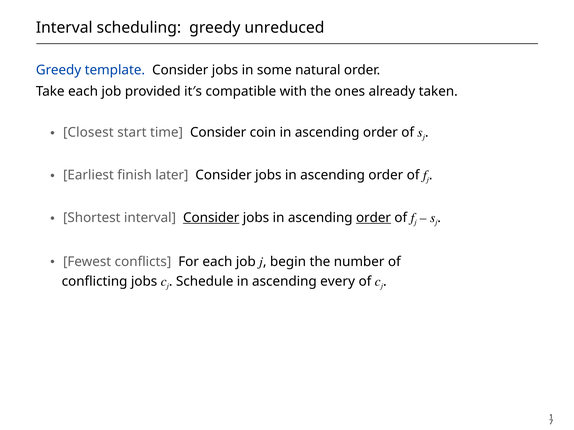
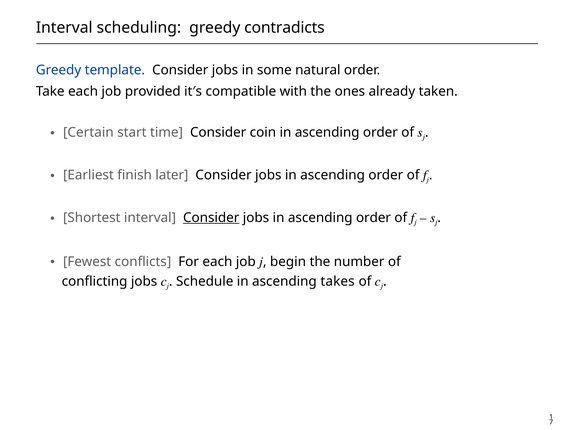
unreduced: unreduced -> contradicts
Closest: Closest -> Certain
order at (374, 218) underline: present -> none
every: every -> takes
